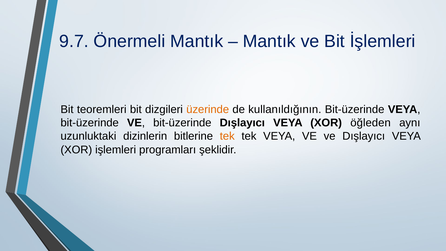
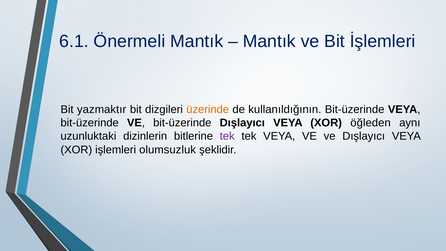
9.7: 9.7 -> 6.1
teoremleri: teoremleri -> yazmaktır
tek at (227, 136) colour: orange -> purple
programları: programları -> olumsuzluk
